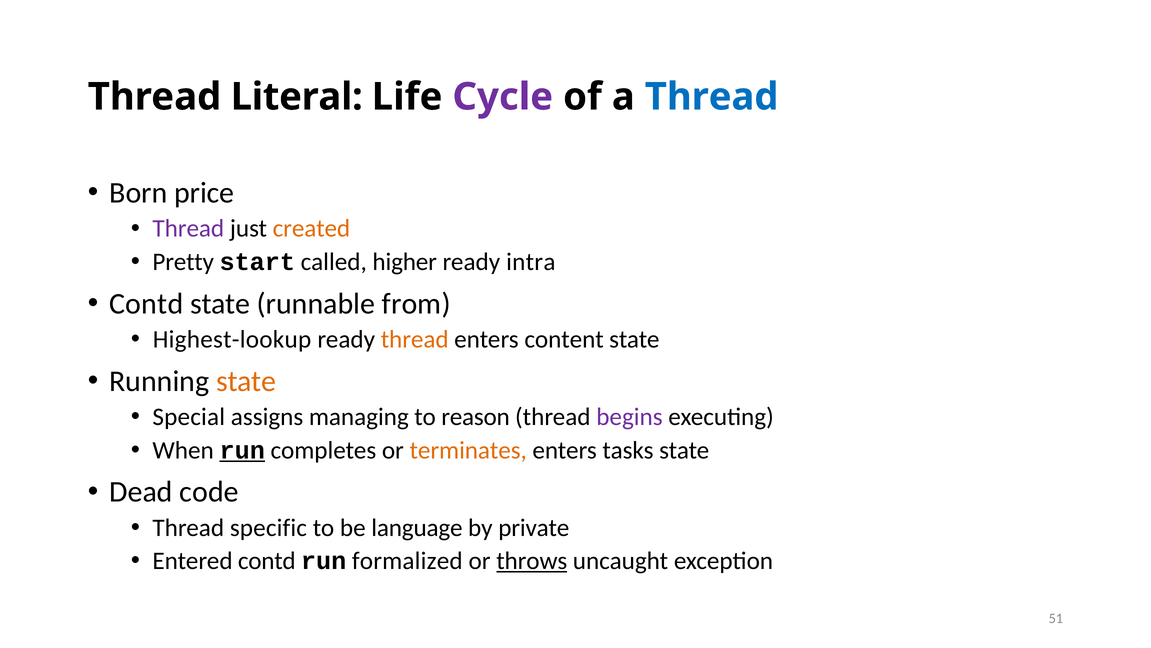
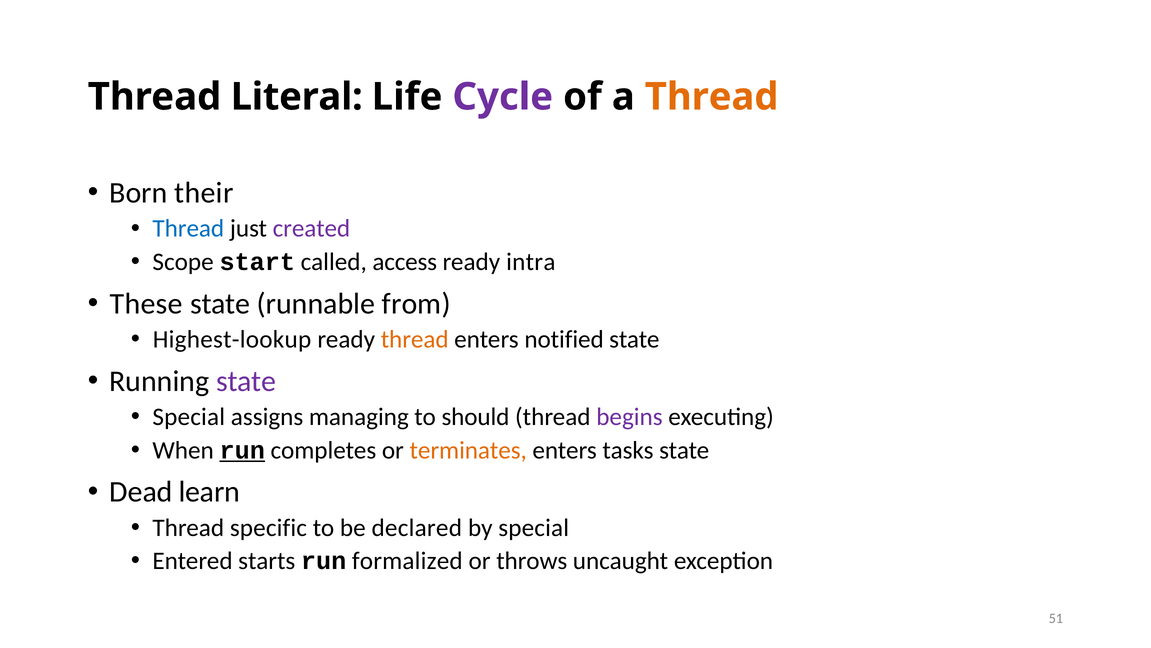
Thread at (712, 97) colour: blue -> orange
price: price -> their
Thread at (188, 228) colour: purple -> blue
created colour: orange -> purple
Pretty: Pretty -> Scope
higher: higher -> access
Contd at (146, 303): Contd -> These
content: content -> notified
state at (246, 381) colour: orange -> purple
reason: reason -> should
code: code -> learn
language: language -> declared
by private: private -> special
Entered contd: contd -> starts
throws underline: present -> none
